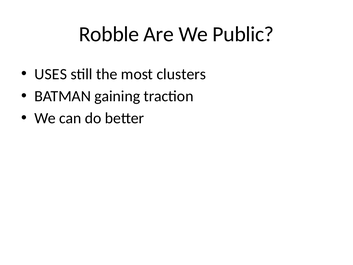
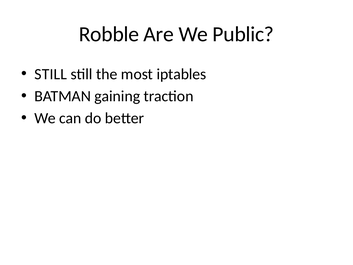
USES at (51, 74): USES -> STILL
clusters: clusters -> iptables
